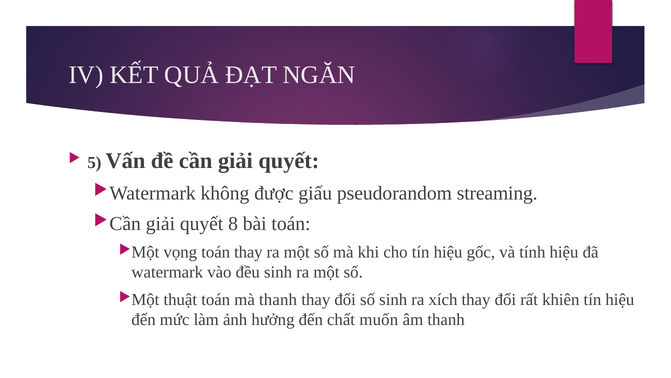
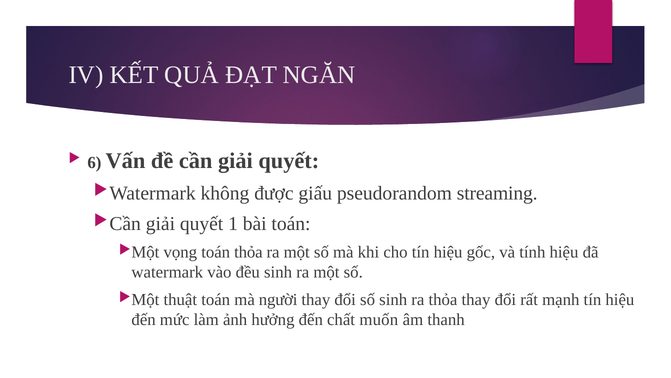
5: 5 -> 6
8: 8 -> 1
toán thay: thay -> thỏa
mà thanh: thanh -> người
ra xích: xích -> thỏa
khiên: khiên -> mạnh
